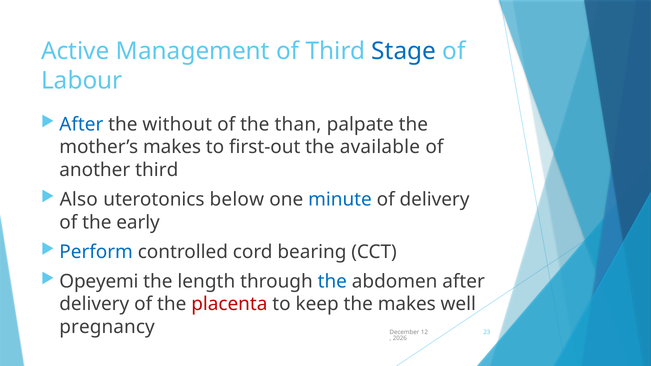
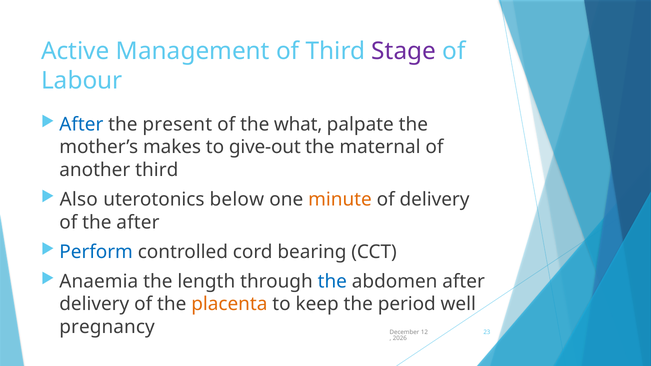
Stage colour: blue -> purple
without: without -> present
than: than -> what
first-out: first-out -> give-out
available: available -> maternal
minute colour: blue -> orange
the early: early -> after
Opeyemi: Opeyemi -> Anaemia
placenta colour: red -> orange
the makes: makes -> period
